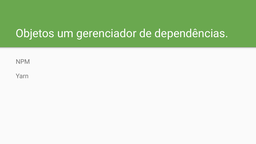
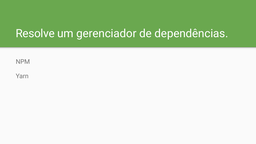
Objetos: Objetos -> Resolve
